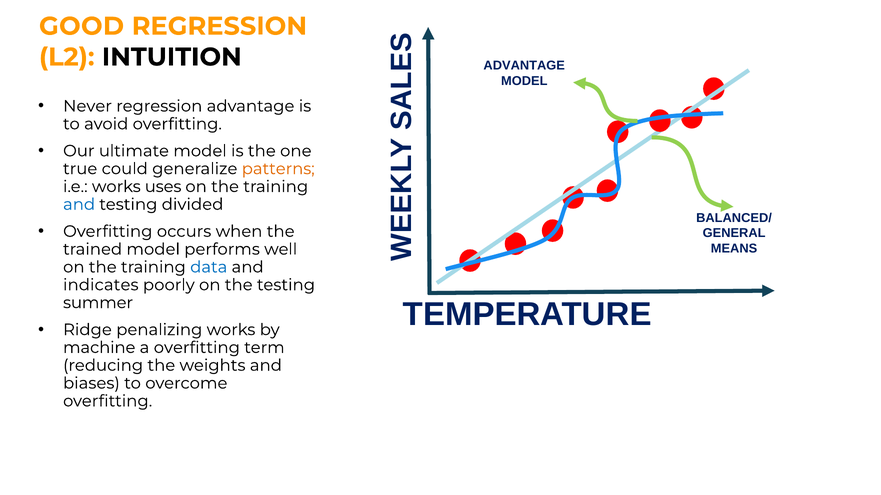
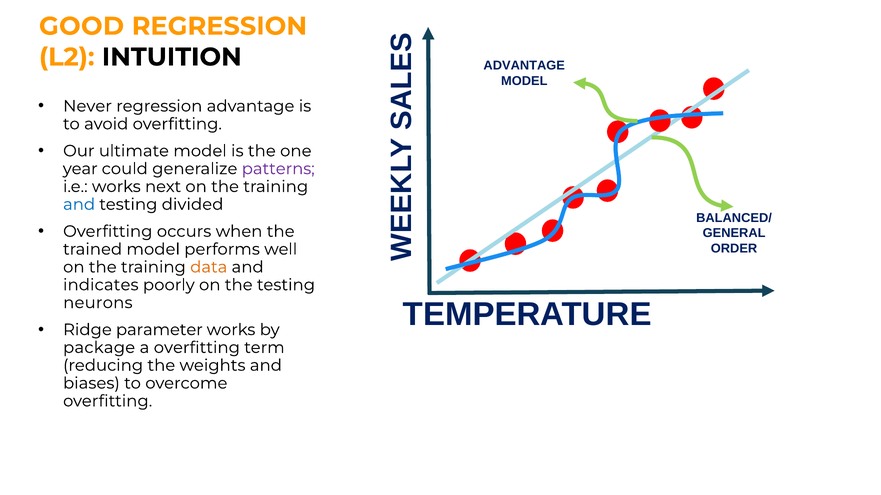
true: true -> year
patterns colour: orange -> purple
uses: uses -> next
MEANS: MEANS -> ORDER
data colour: blue -> orange
summer: summer -> neurons
penalizing: penalizing -> parameter
machine: machine -> package
